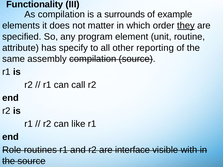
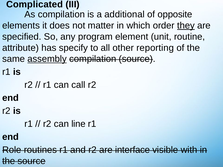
Functionality: Functionality -> Complicated
surrounds: surrounds -> additional
example: example -> opposite
assembly underline: none -> present
like: like -> line
